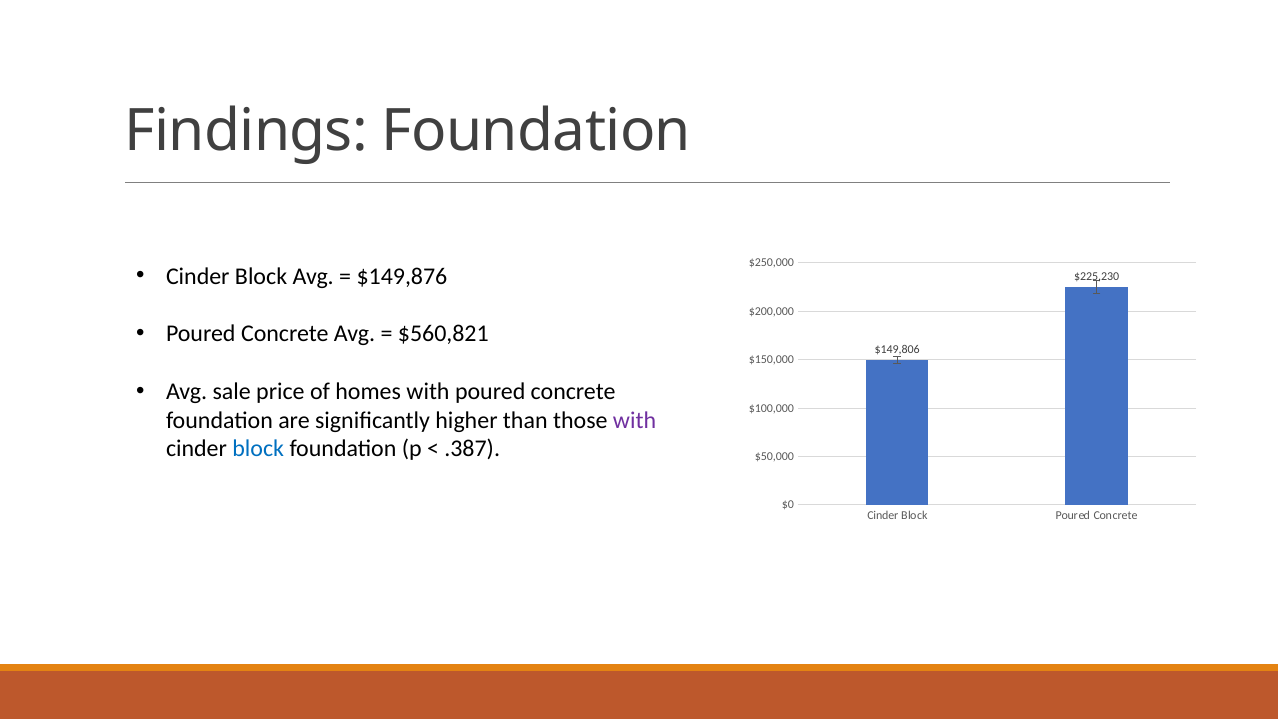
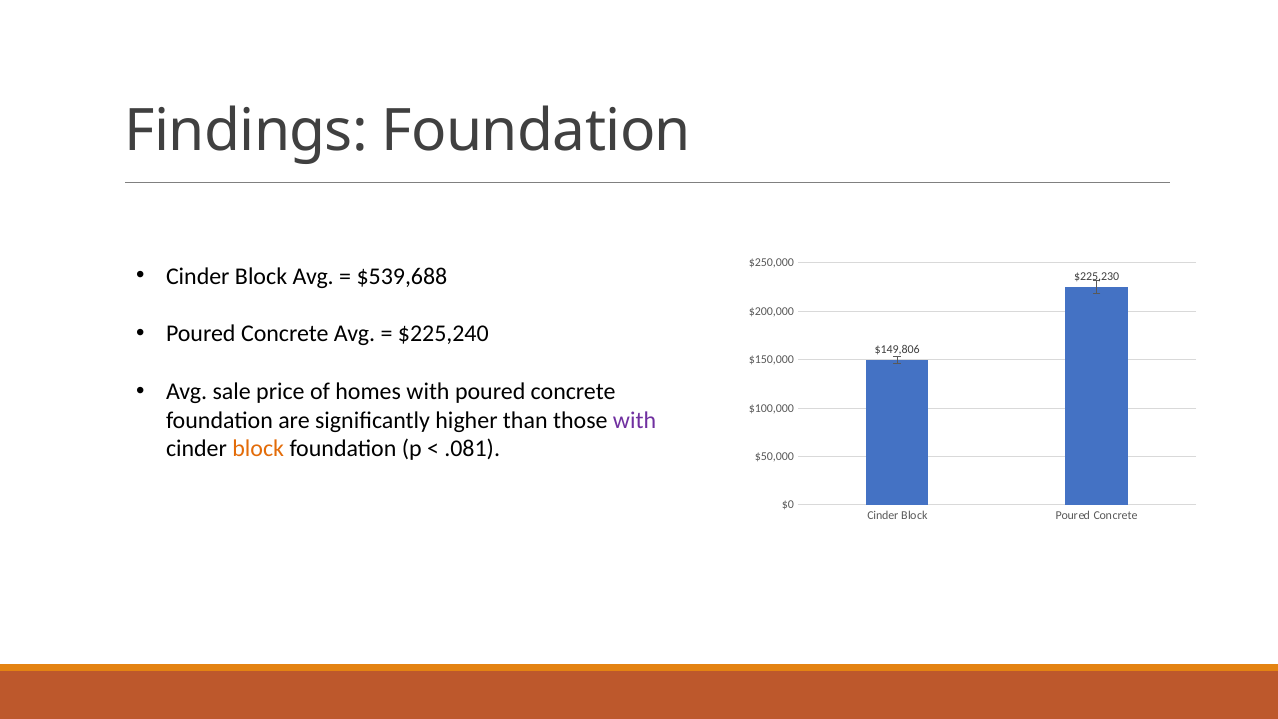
$149,876: $149,876 -> $539,688
$560,821: $560,821 -> $225,240
block at (258, 449) colour: blue -> orange
.387: .387 -> .081
